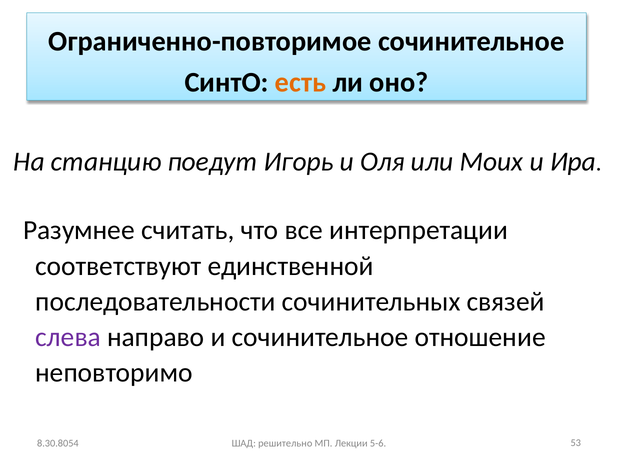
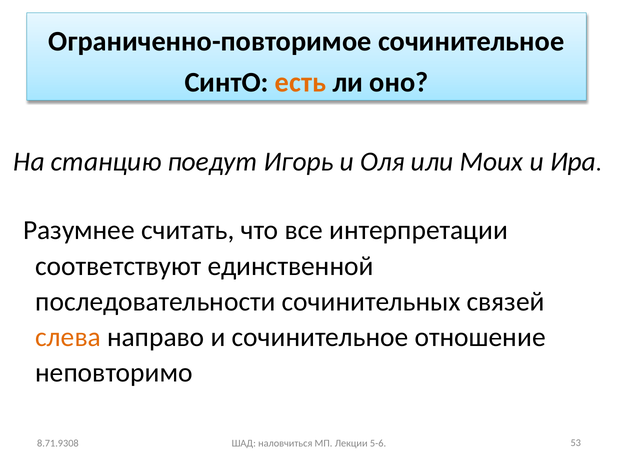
слева colour: purple -> orange
8.30.8054: 8.30.8054 -> 8.71.9308
решительно: решительно -> наловчиться
